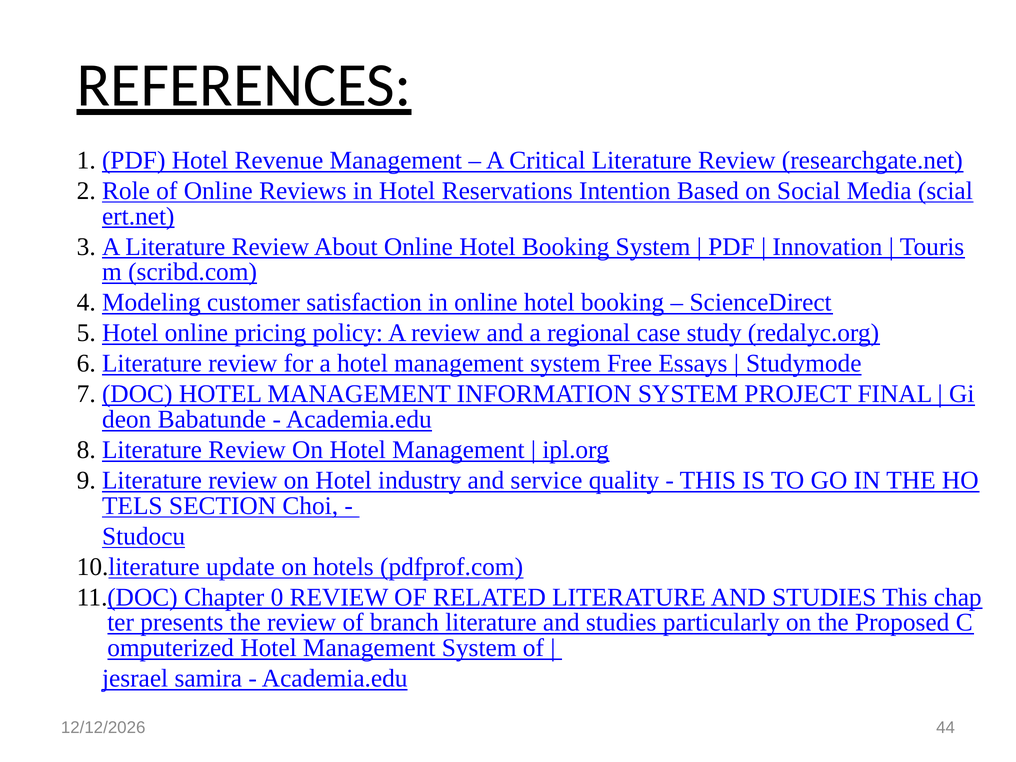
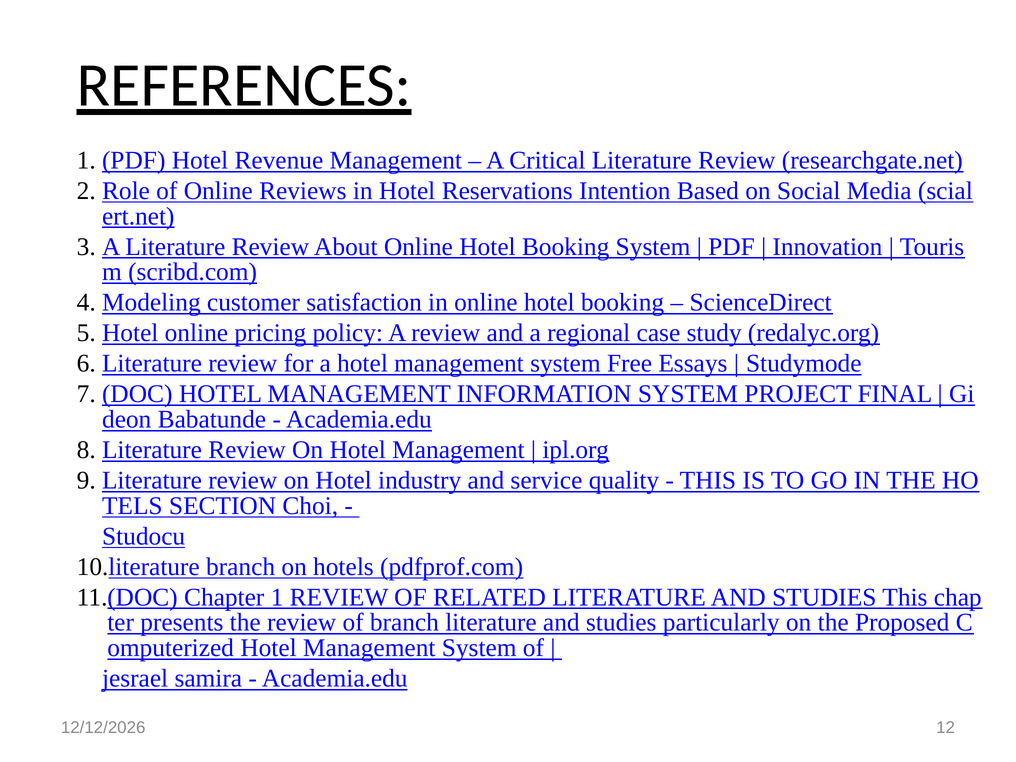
update at (240, 567): update -> branch
0: 0 -> 1
44: 44 -> 12
